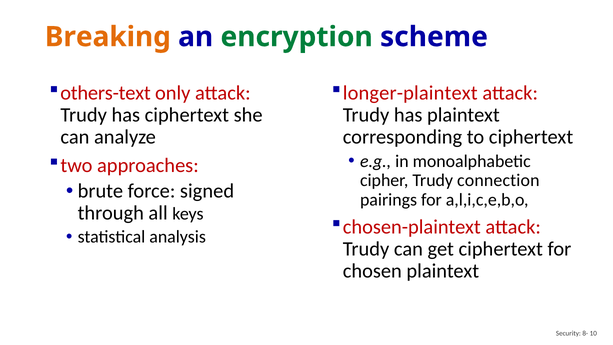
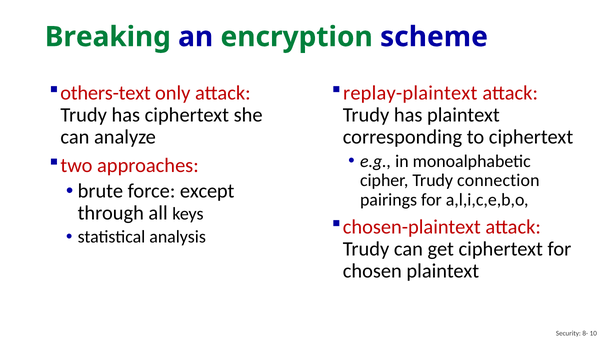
Breaking colour: orange -> green
longer-plaintext: longer-plaintext -> replay-plaintext
signed: signed -> except
